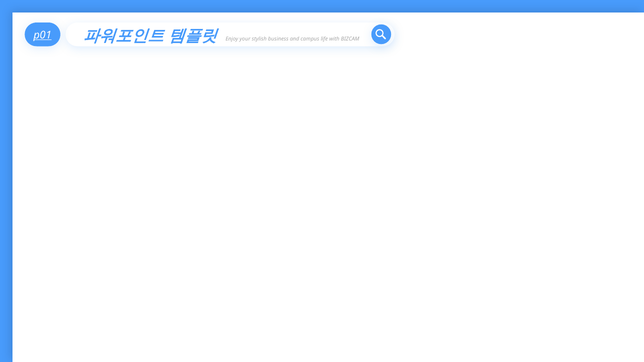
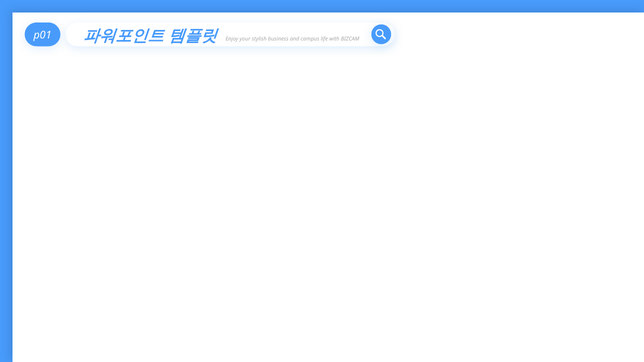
p01 underline: present -> none
